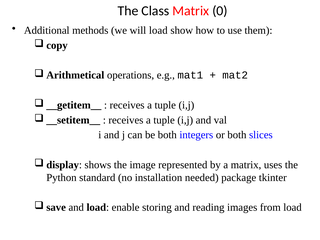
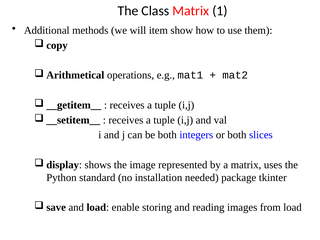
0: 0 -> 1
will load: load -> item
